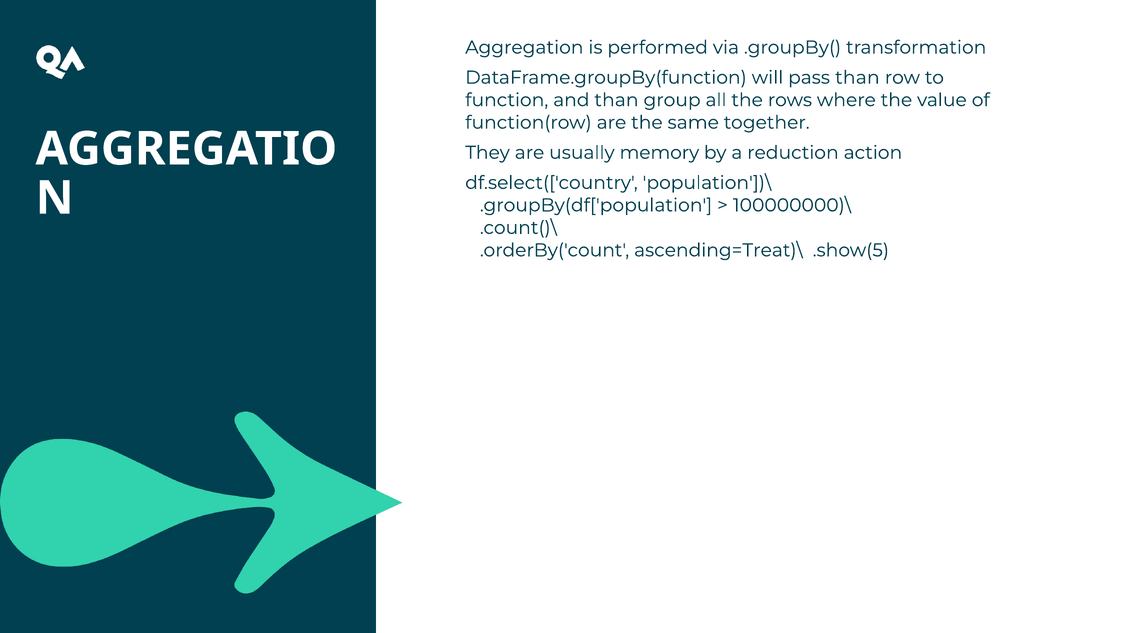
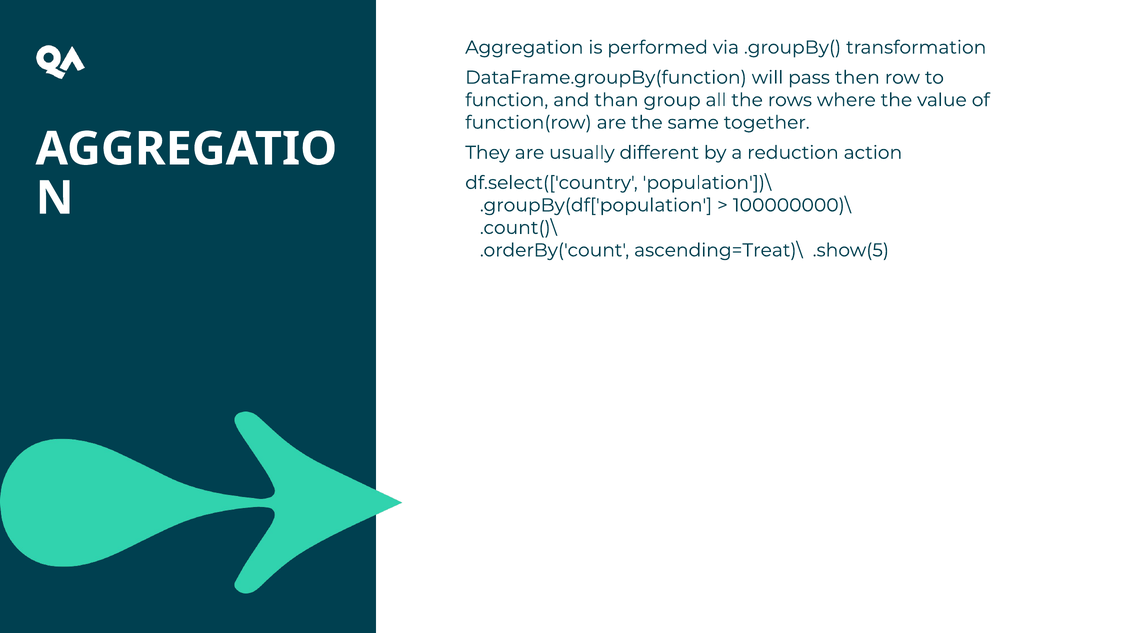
pass than: than -> then
memory: memory -> different
